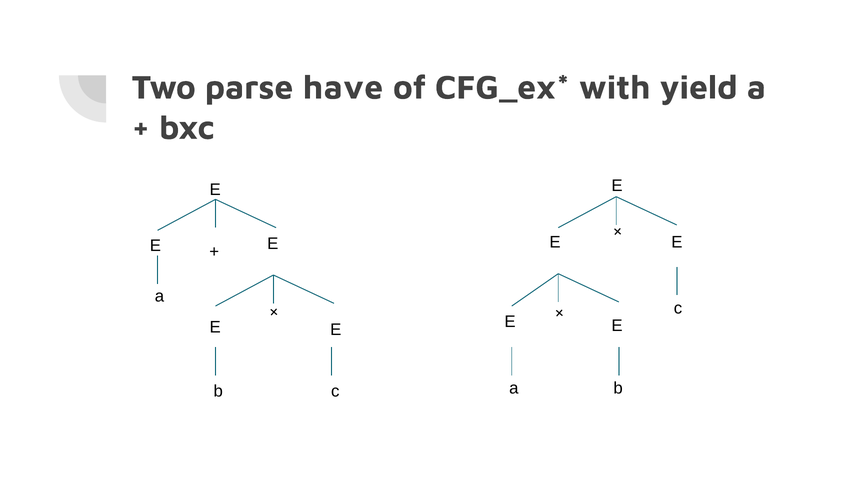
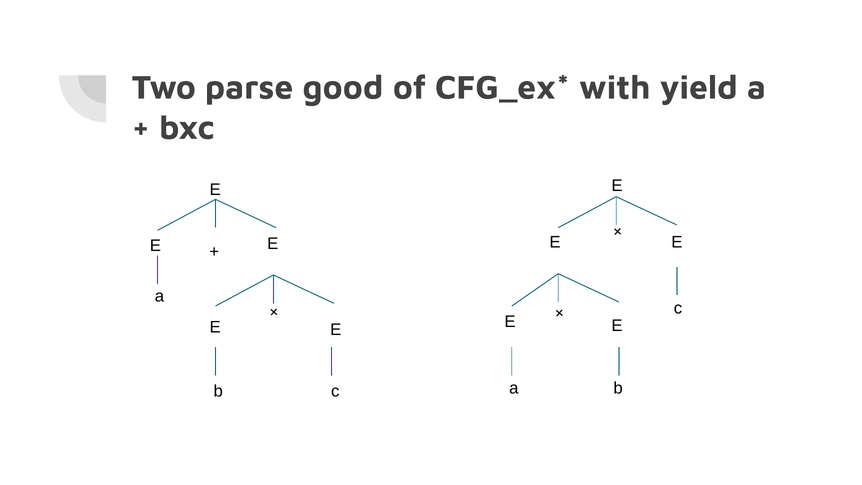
have: have -> good
